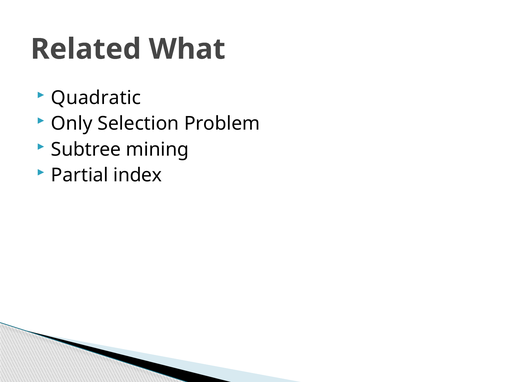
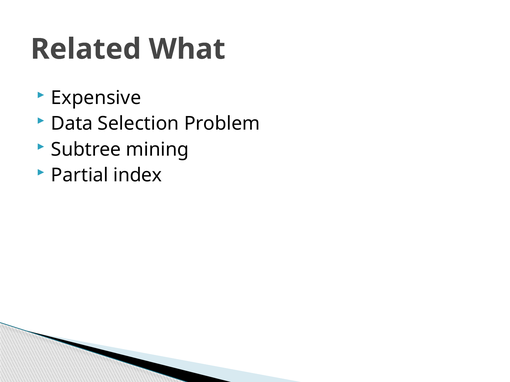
Quadratic: Quadratic -> Expensive
Only: Only -> Data
